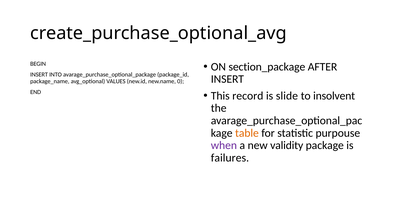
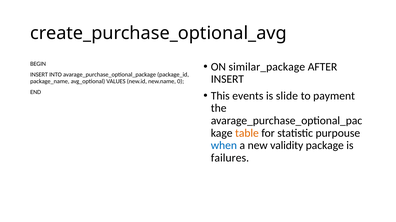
section_package: section_package -> similar_package
record: record -> events
insolvent: insolvent -> payment
when colour: purple -> blue
